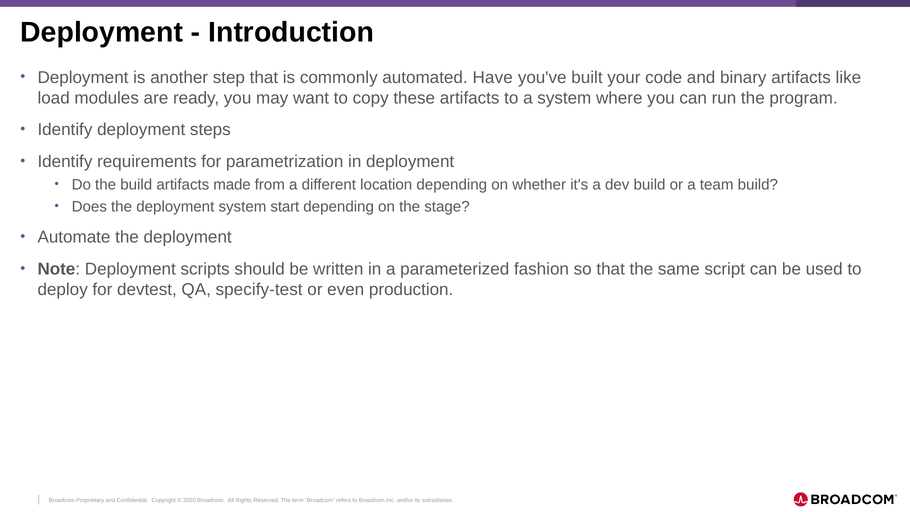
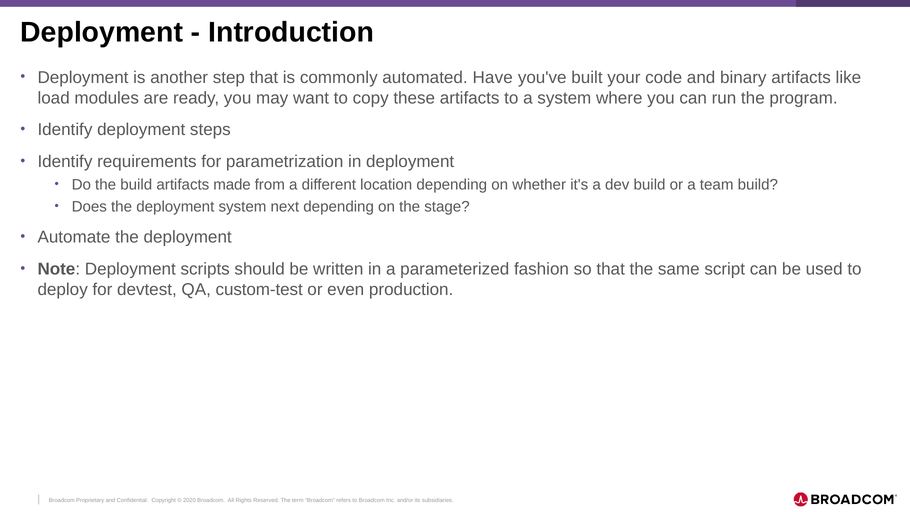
start: start -> next
specify-test: specify-test -> custom-test
